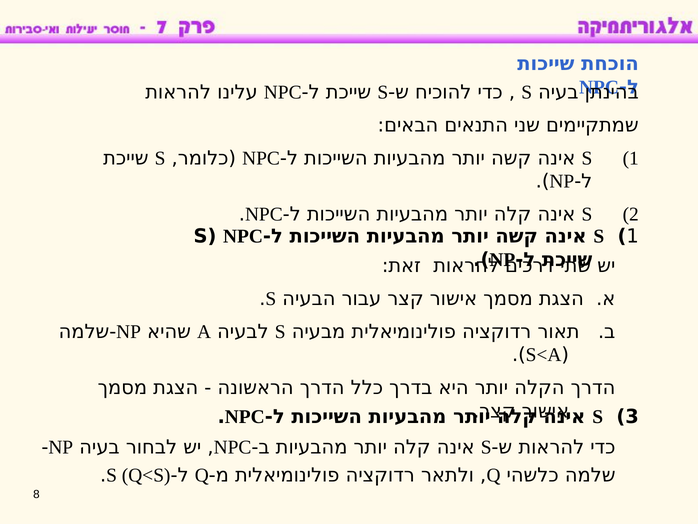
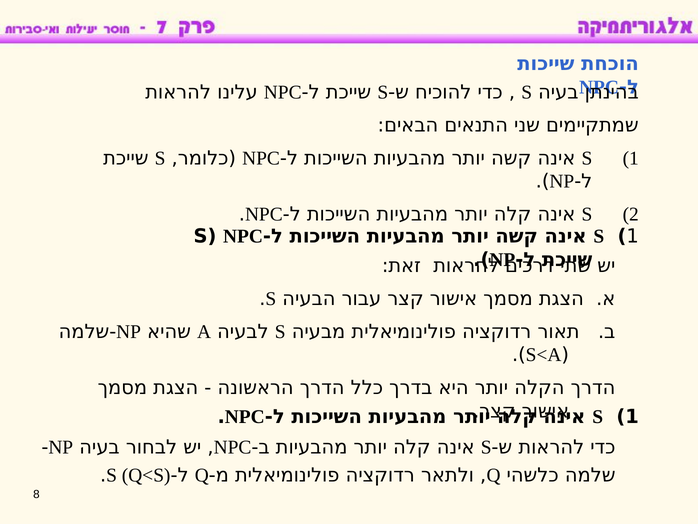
3 at (632, 417): 3 -> 1
